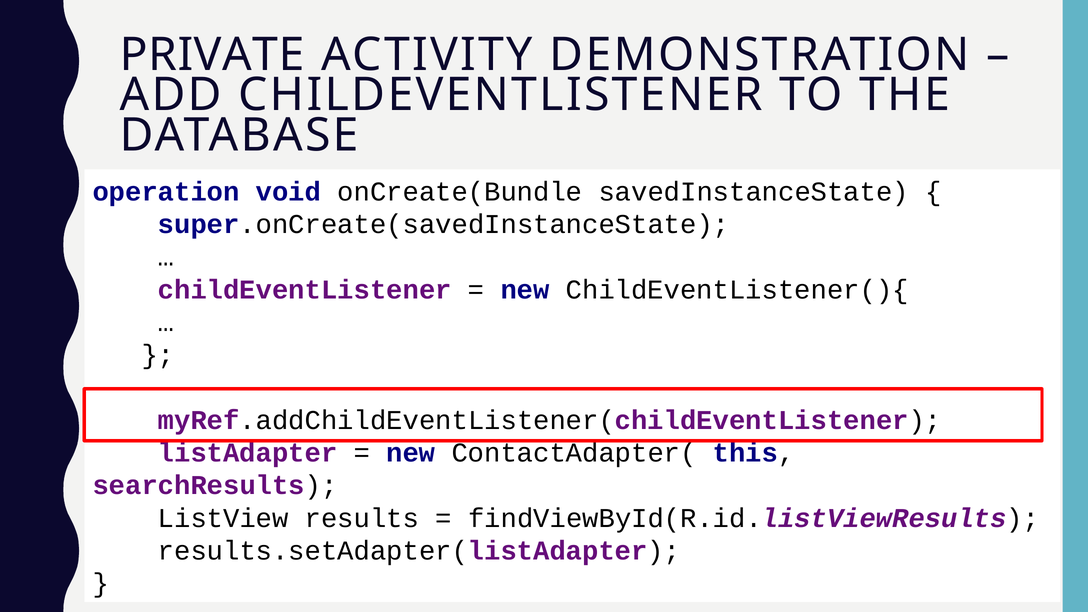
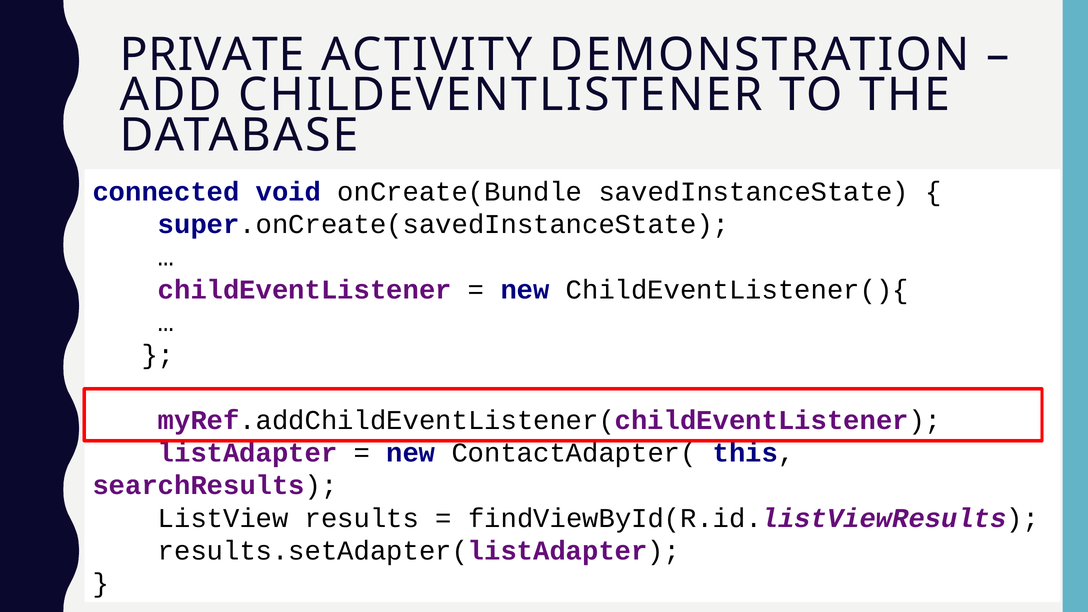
operation: operation -> connected
